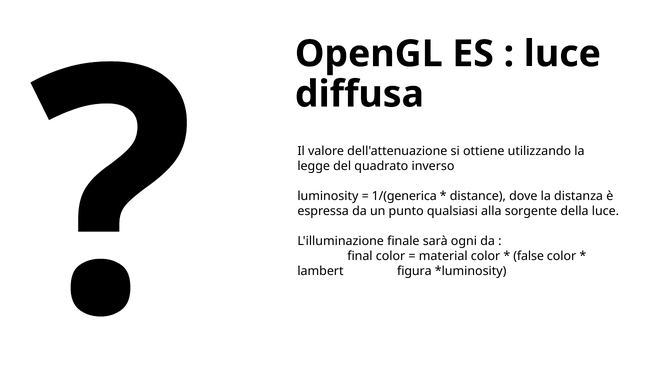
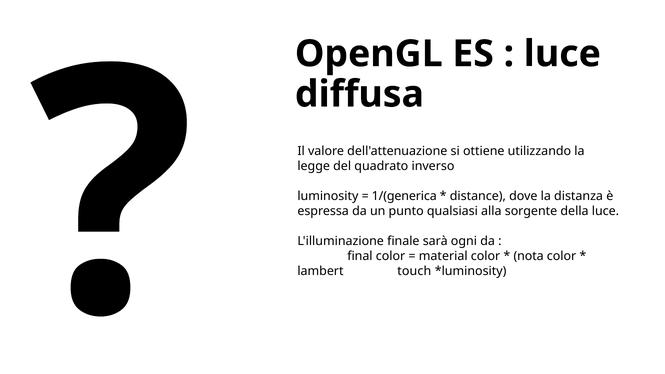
false: false -> nota
figura: figura -> touch
